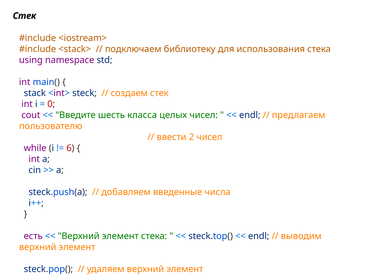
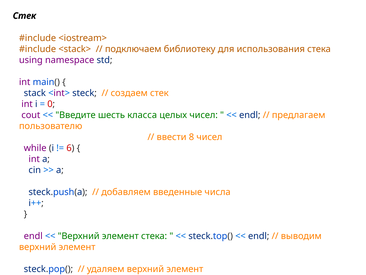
2: 2 -> 8
есть at (33, 236): есть -> endl
